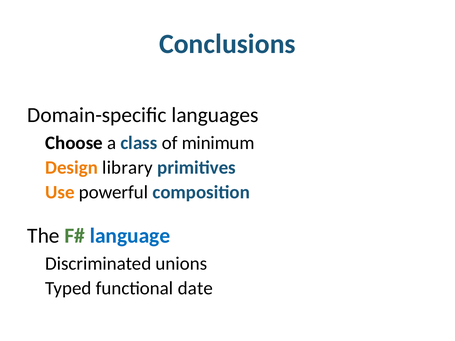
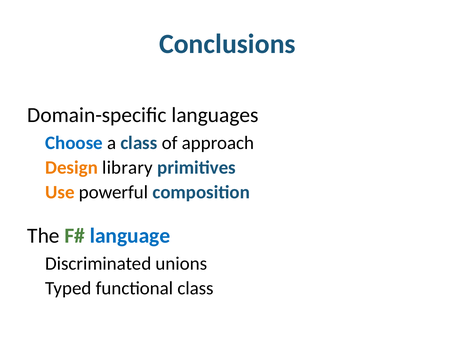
Choose colour: black -> blue
minimum: minimum -> approach
functional date: date -> class
